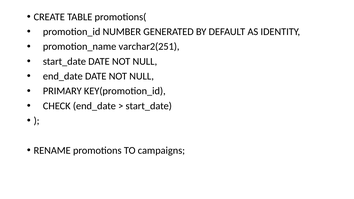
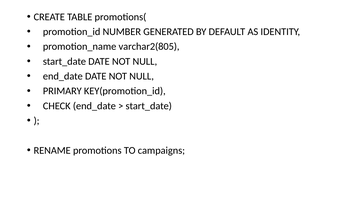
varchar2(251: varchar2(251 -> varchar2(805
